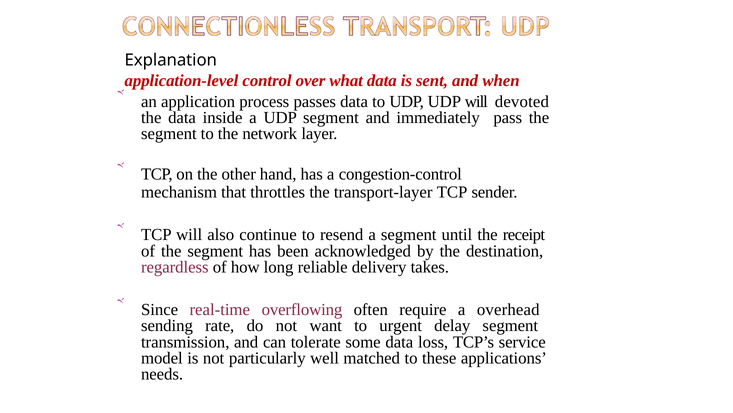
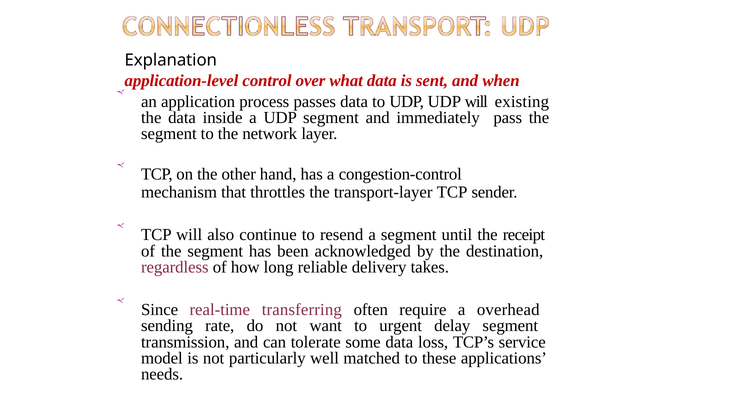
devoted: devoted -> existing
overflowing: overflowing -> transferring
